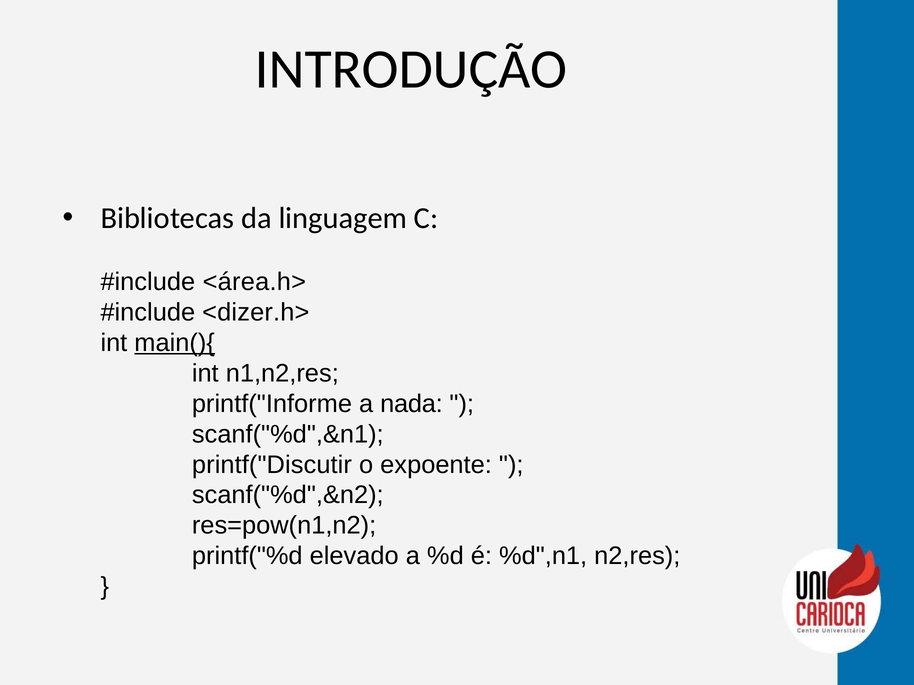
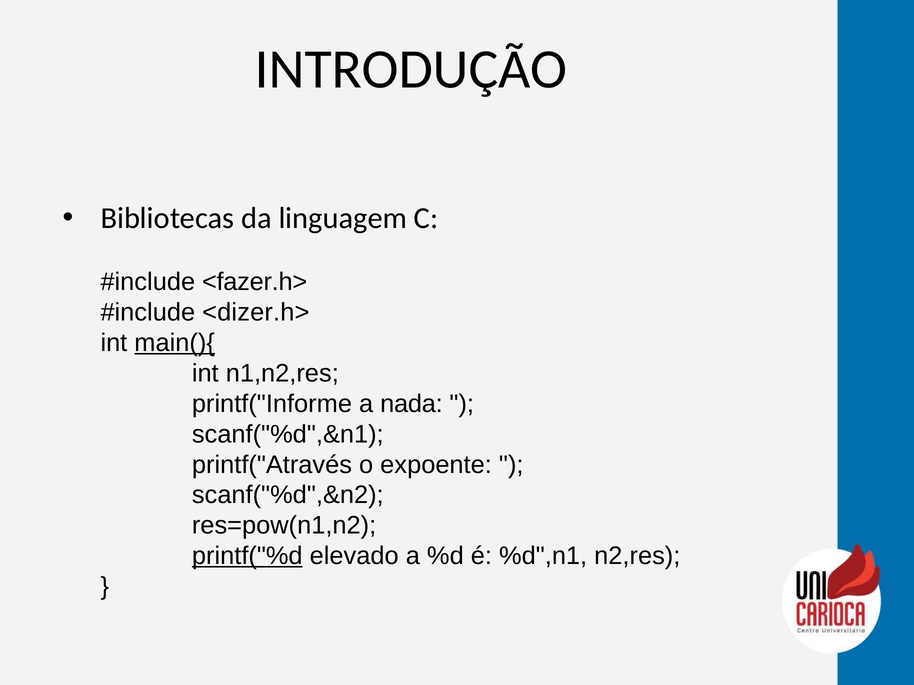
<área.h>: <área.h> -> <fazer.h>
printf("Discutir: printf("Discutir -> printf("Através
printf("%d underline: none -> present
